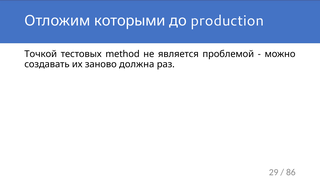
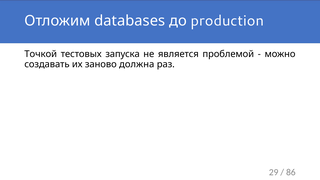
которыми: которыми -> databases
method: method -> запуска
